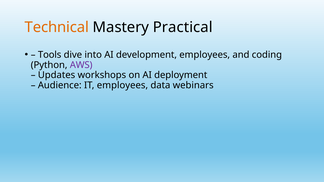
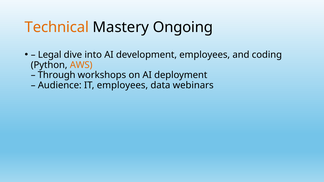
Practical: Practical -> Ongoing
Tools: Tools -> Legal
AWS colour: purple -> orange
Updates: Updates -> Through
